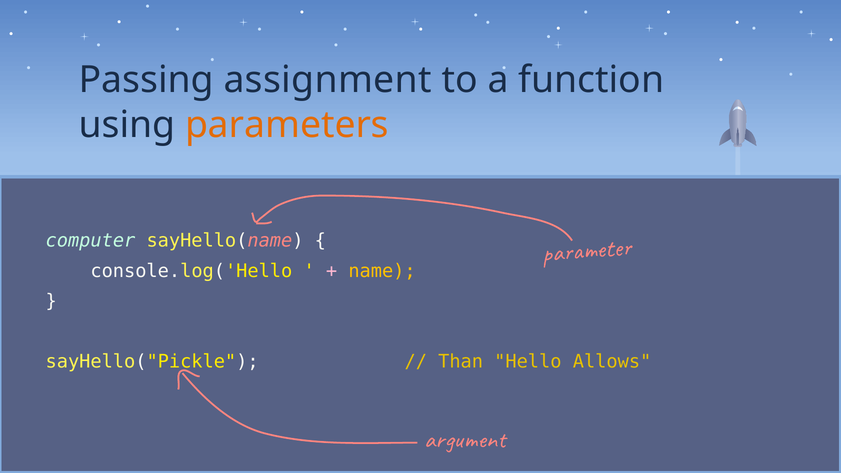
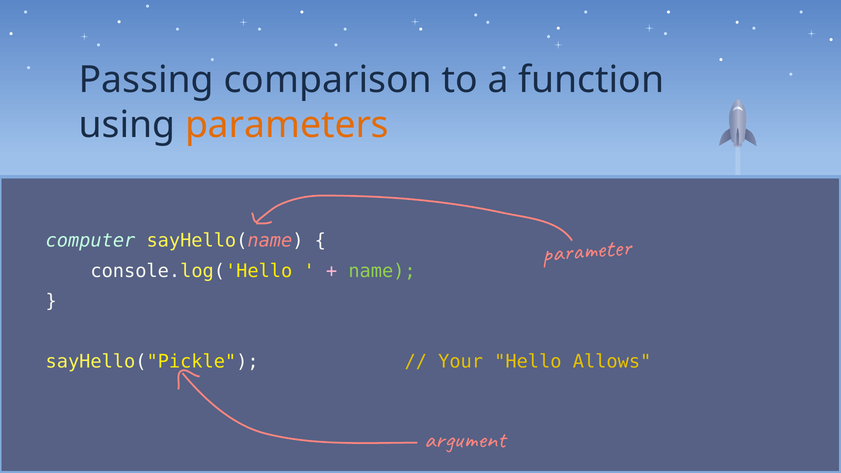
assignment: assignment -> comparison
name colour: yellow -> light green
Than: Than -> Your
